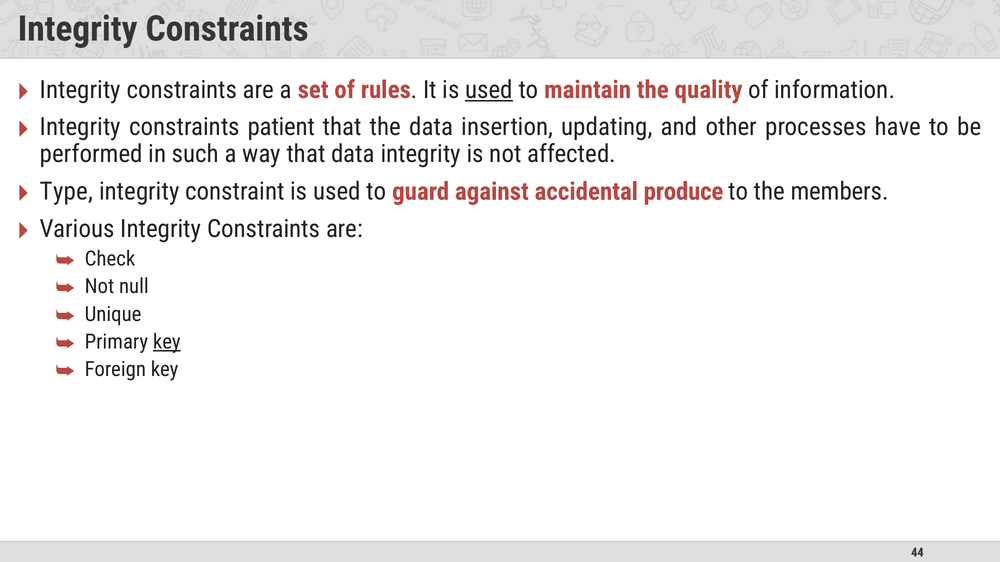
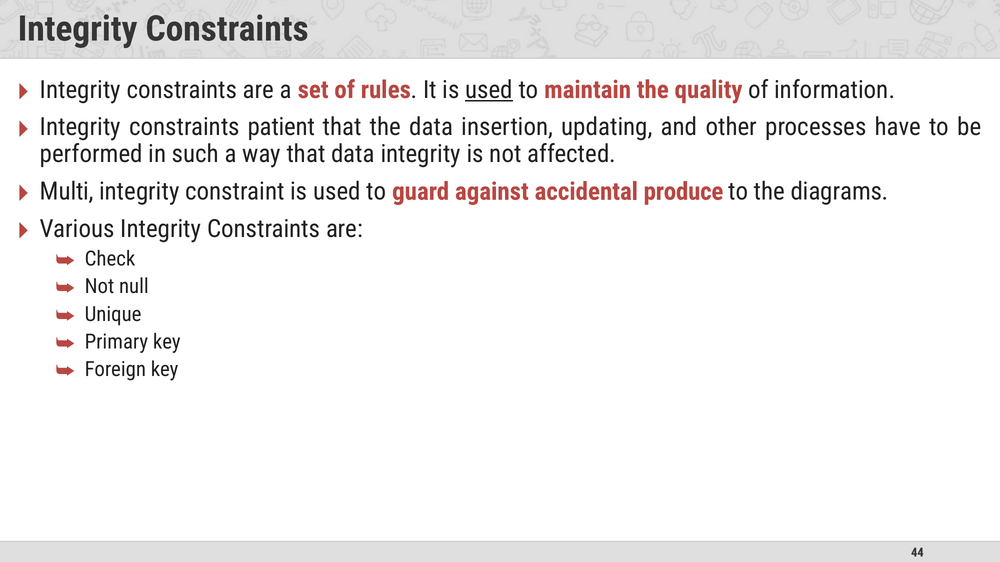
Type: Type -> Multi
members: members -> diagrams
key at (167, 342) underline: present -> none
